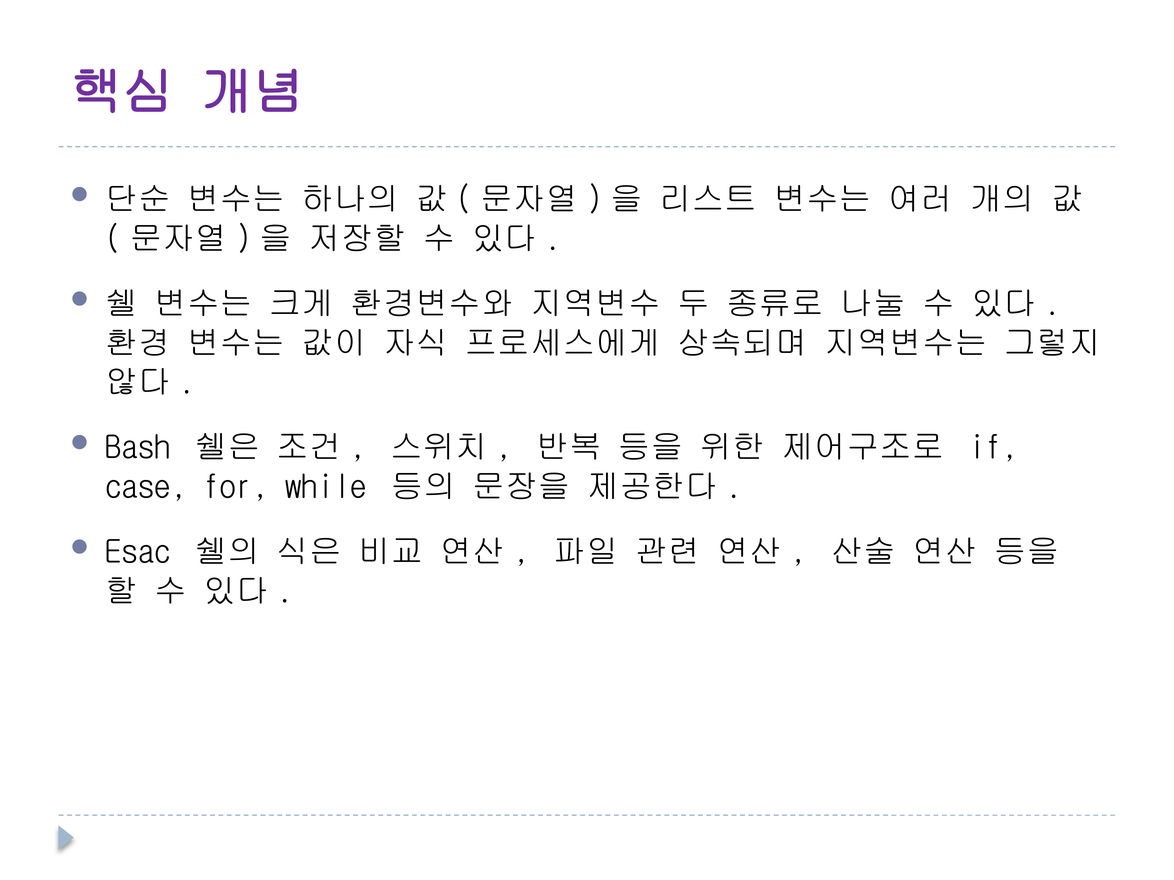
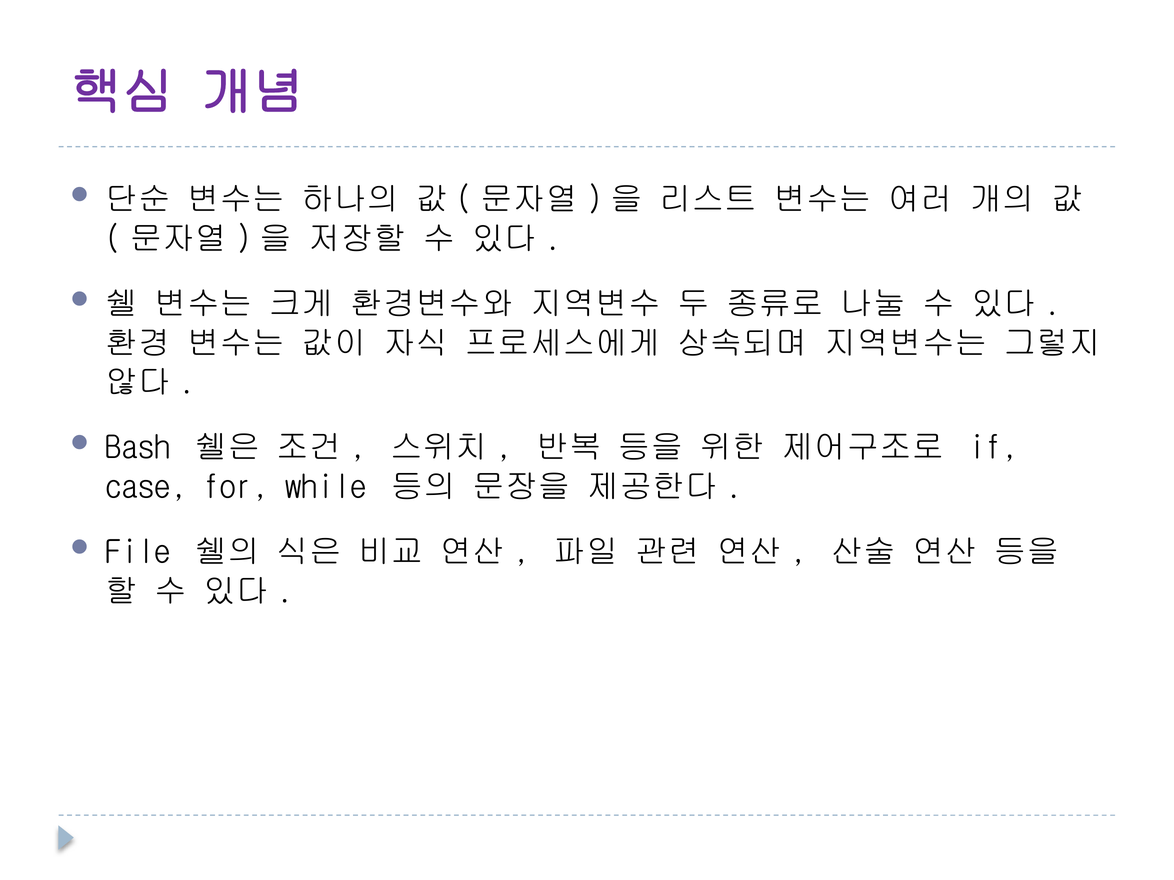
Esac: Esac -> File
